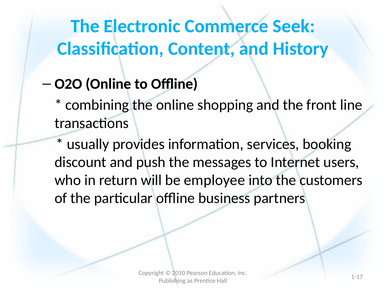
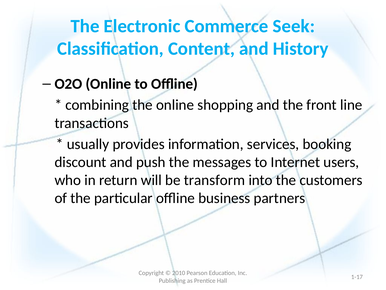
employee: employee -> transform
